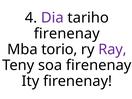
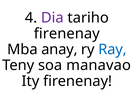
torio: torio -> anay
Ray colour: purple -> blue
soa firenenay: firenenay -> manavao
